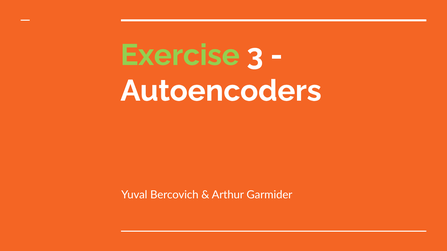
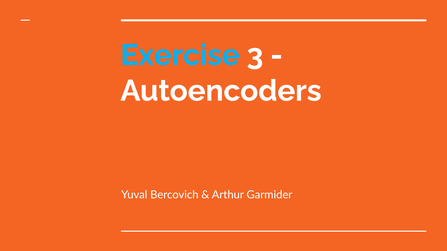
Exercise colour: light green -> light blue
